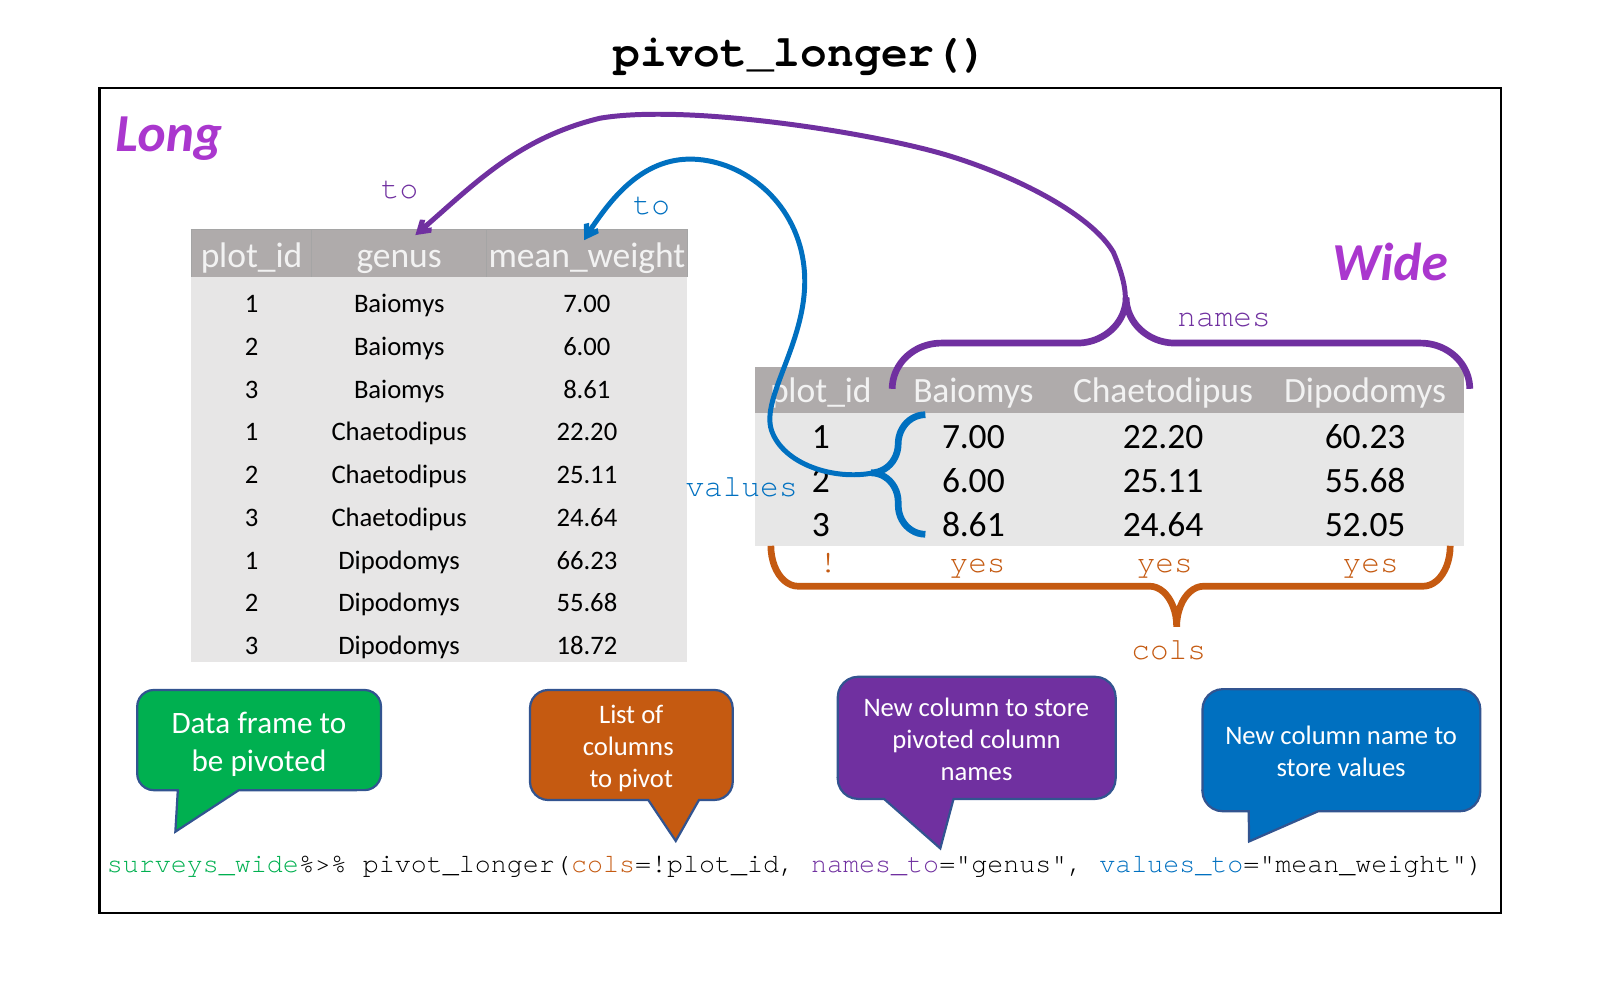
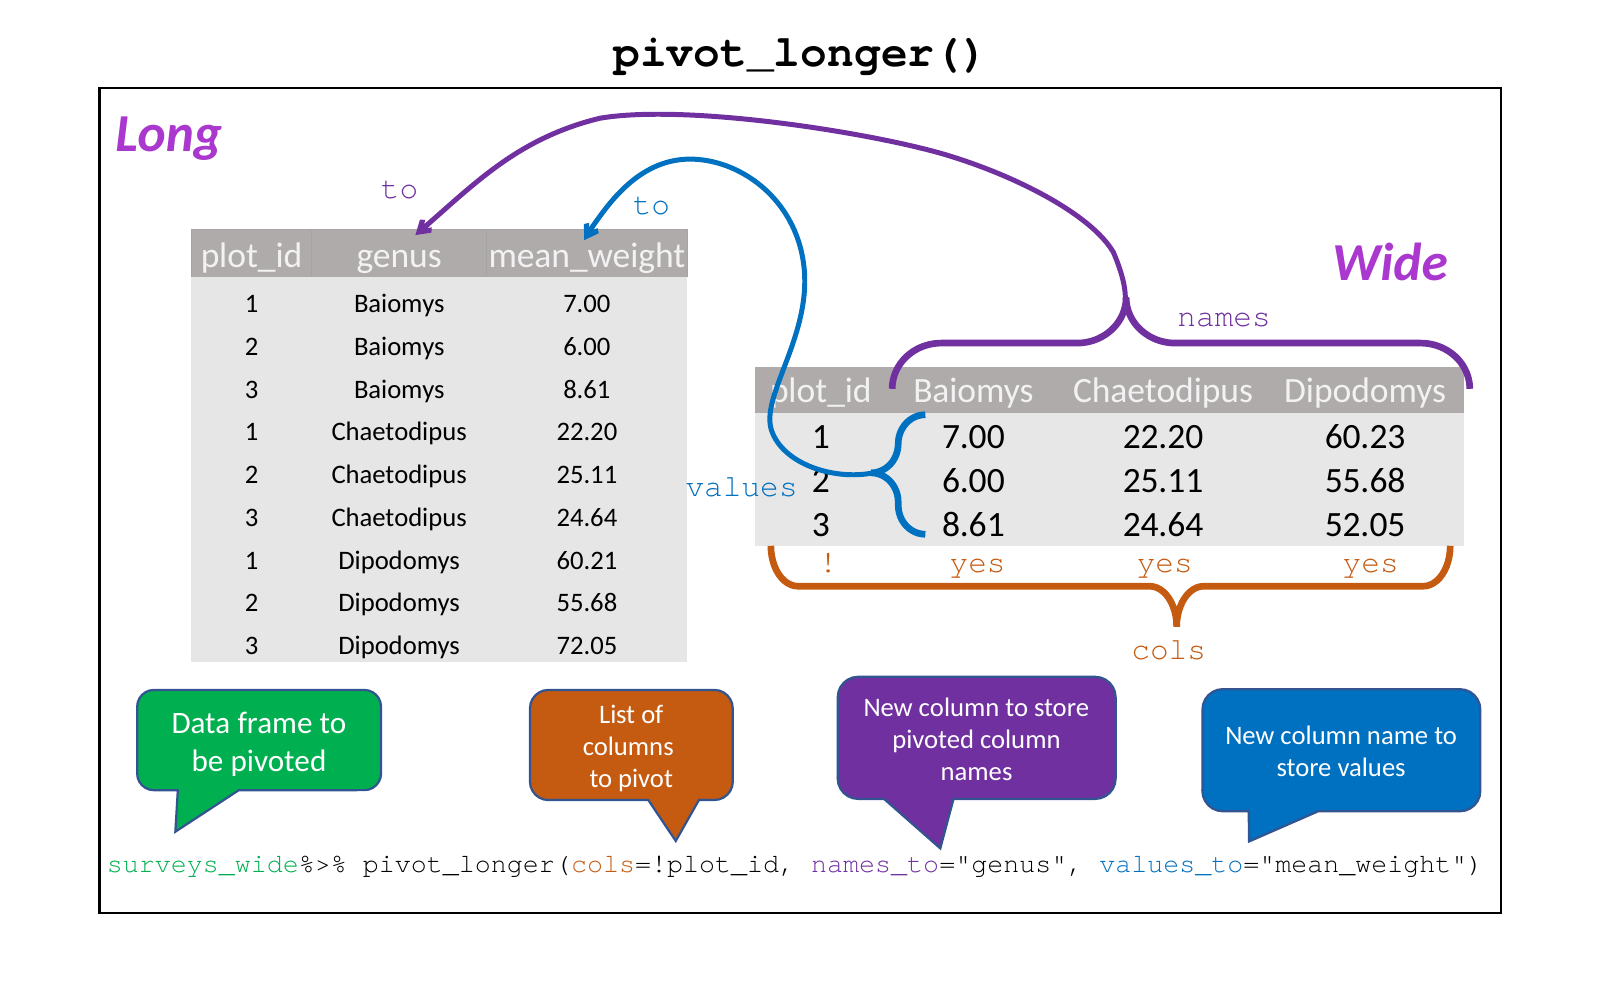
66.23: 66.23 -> 60.21
18.72: 18.72 -> 72.05
